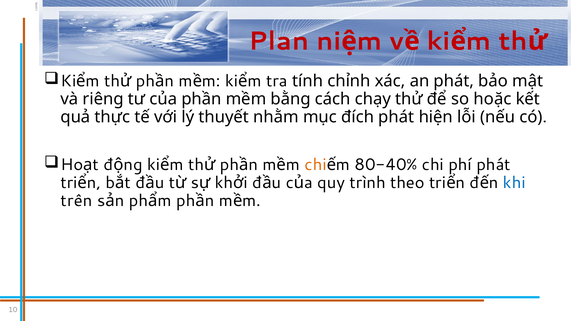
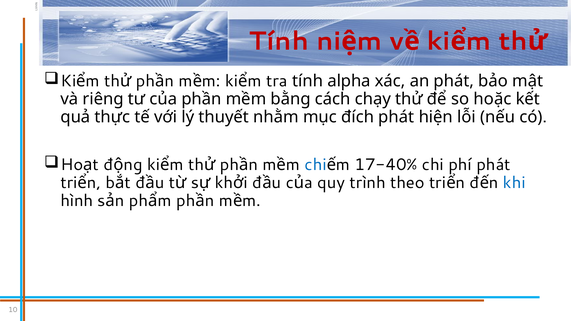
Plan at (279, 41): Plan -> Tính
chỉnh: chỉnh -> alpha
chi at (316, 165) colour: orange -> blue
80-40%: 80-40% -> 17-40%
trên: trên -> hình
